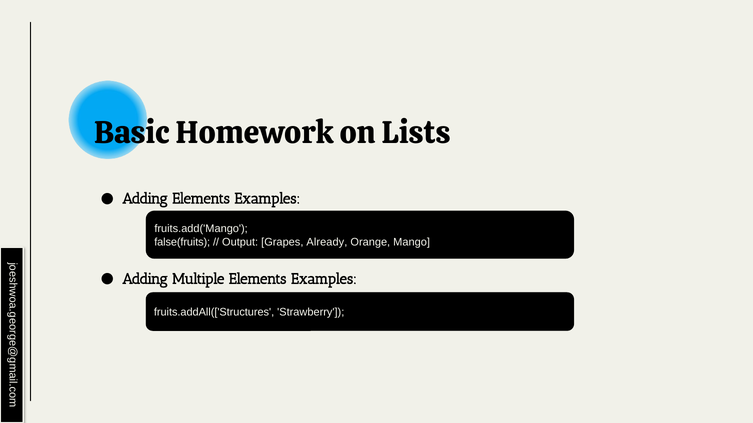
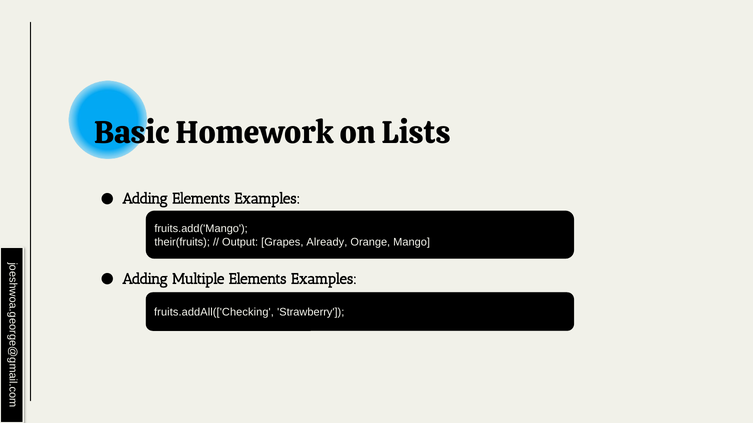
false(fruits: false(fruits -> their(fruits
fruits.addAll(['Structures: fruits.addAll(['Structures -> fruits.addAll(['Checking
